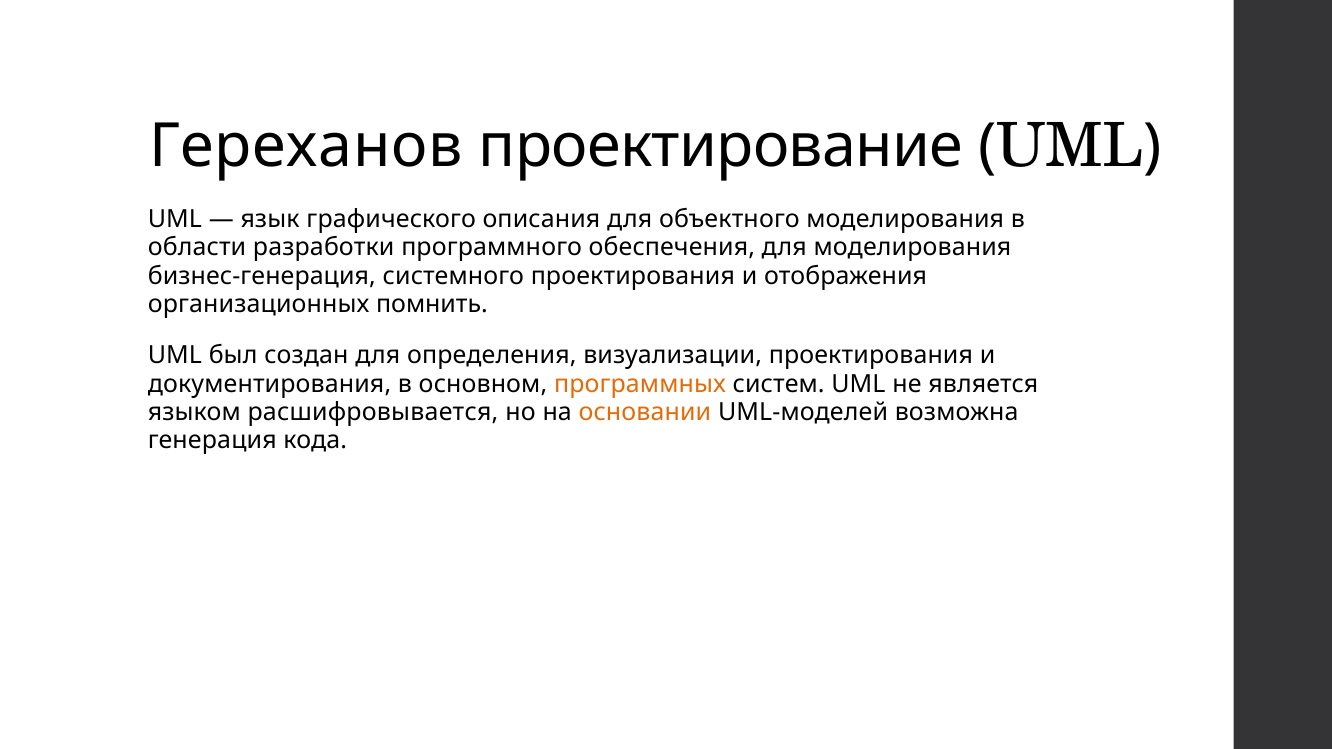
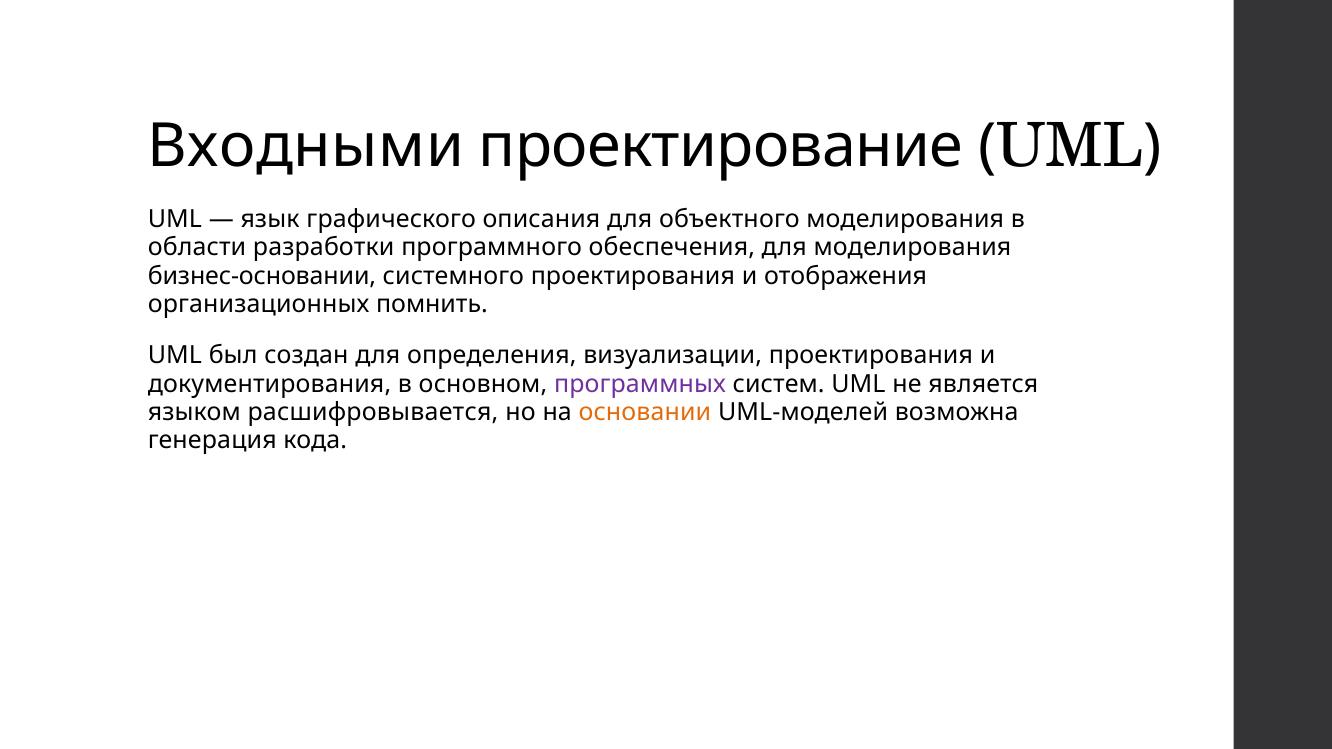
Гереханов: Гереханов -> Входными
бизнес-генерация: бизнес-генерация -> бизнес-основании
программных colour: orange -> purple
